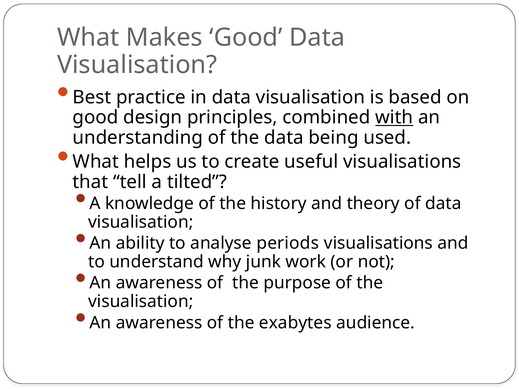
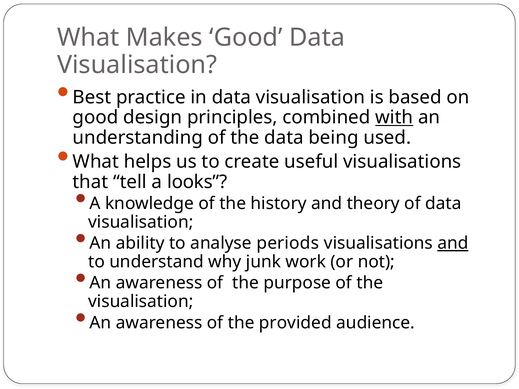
tilted: tilted -> looks
and at (453, 243) underline: none -> present
exabytes: exabytes -> provided
